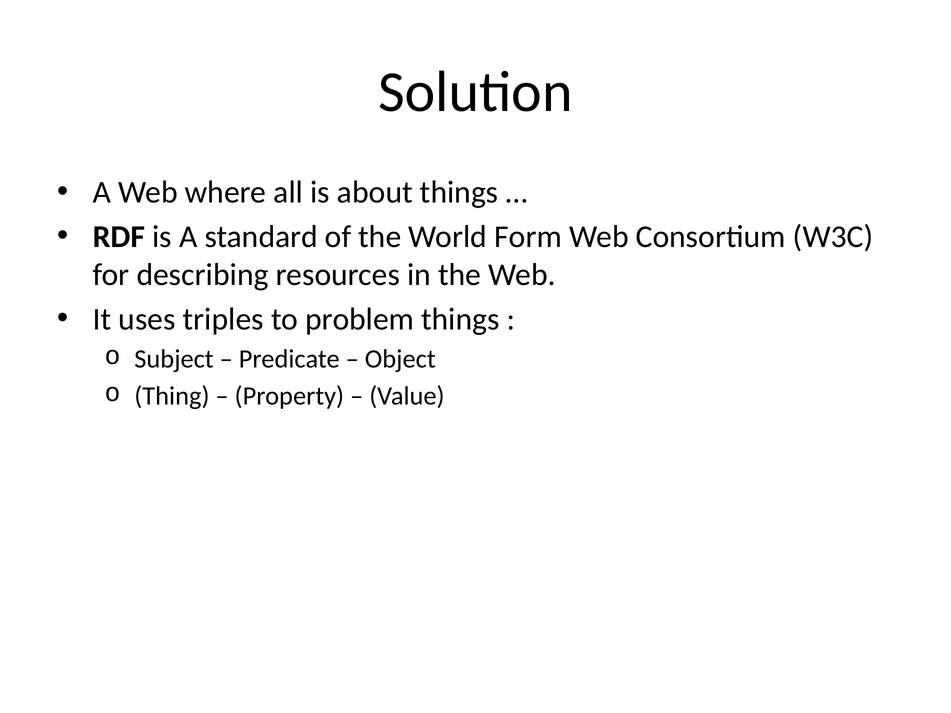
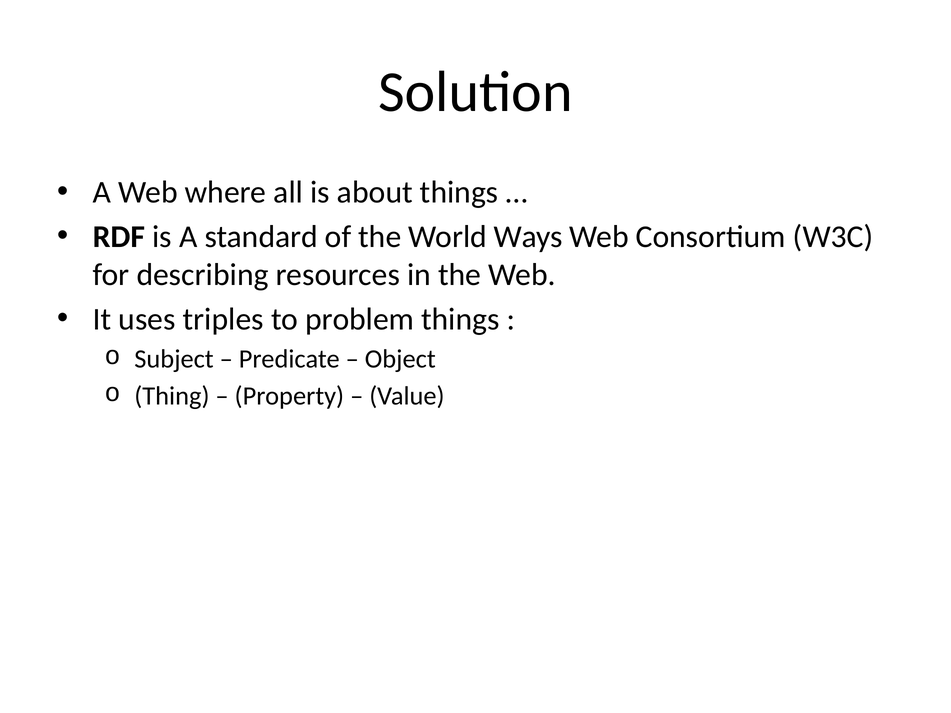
Form: Form -> Ways
